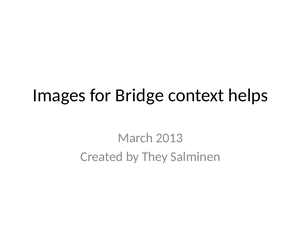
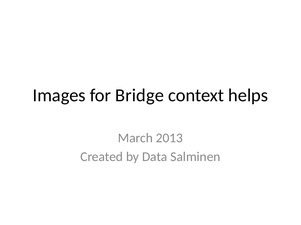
They: They -> Data
